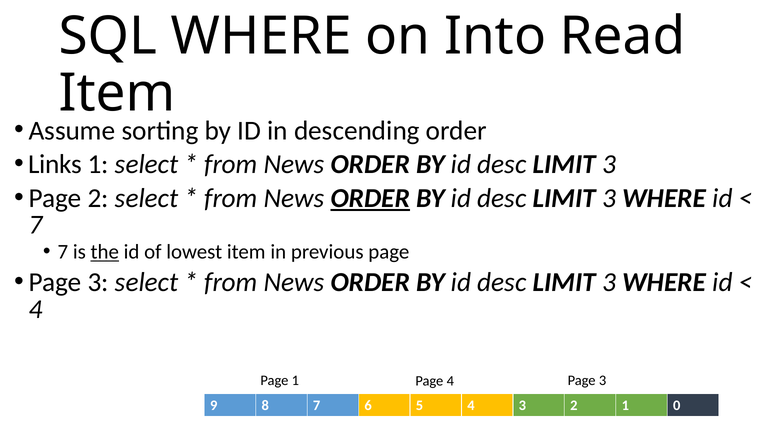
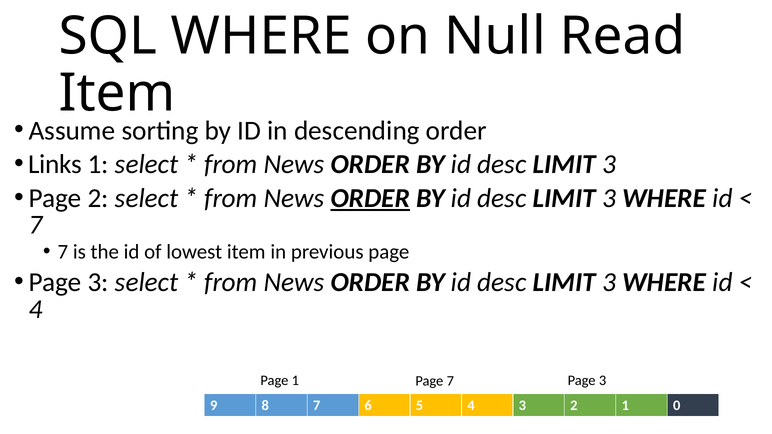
Into: Into -> Null
the underline: present -> none
Page 4: 4 -> 7
